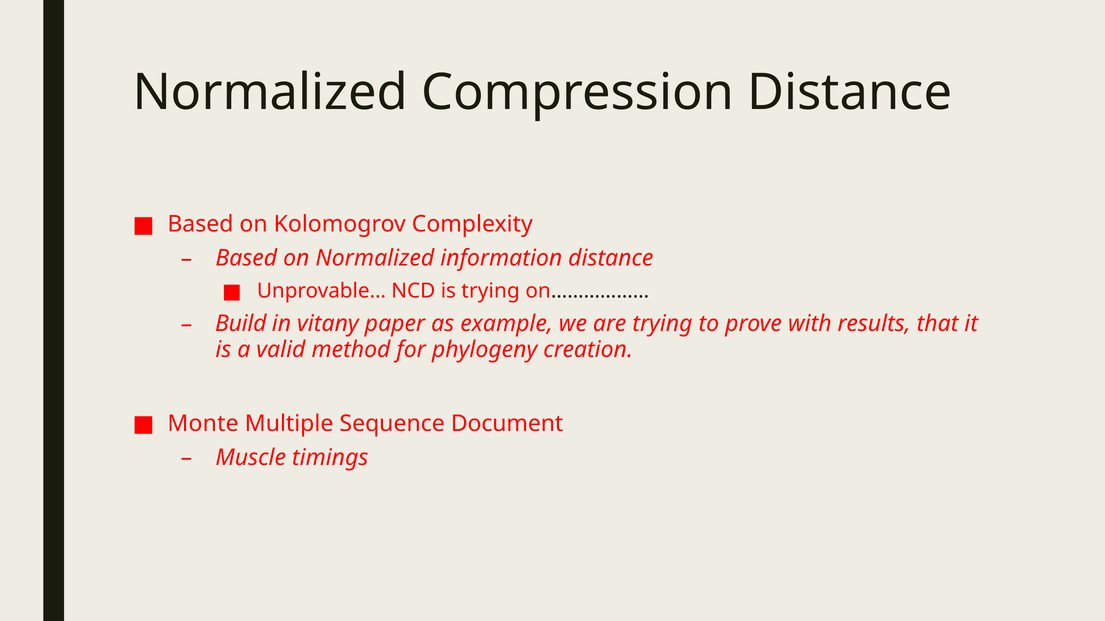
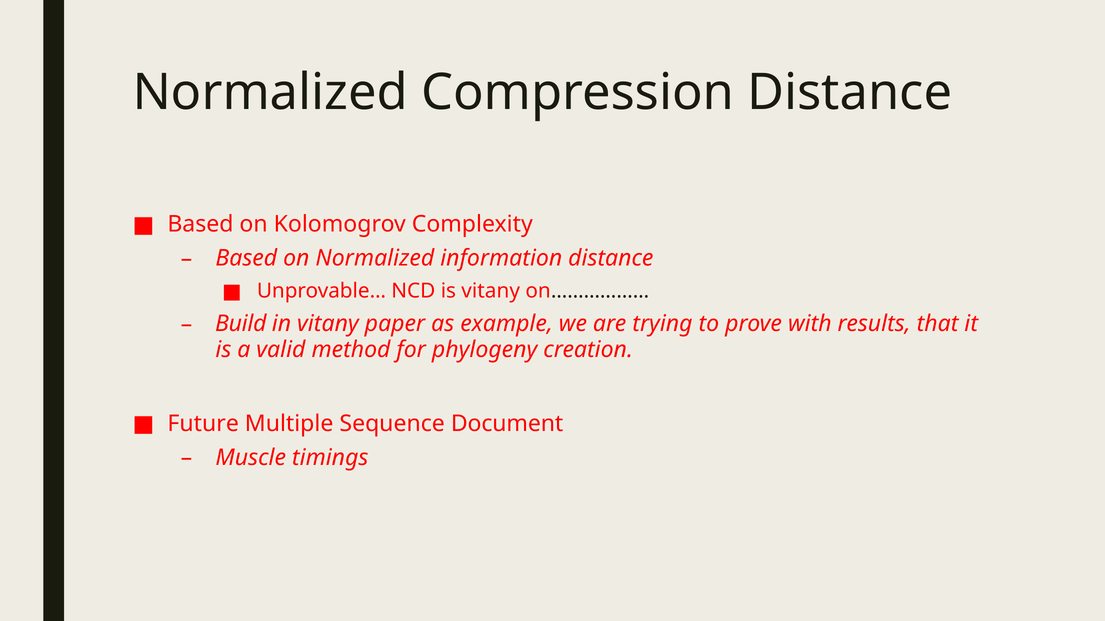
is trying: trying -> vitany
Monte: Monte -> Future
